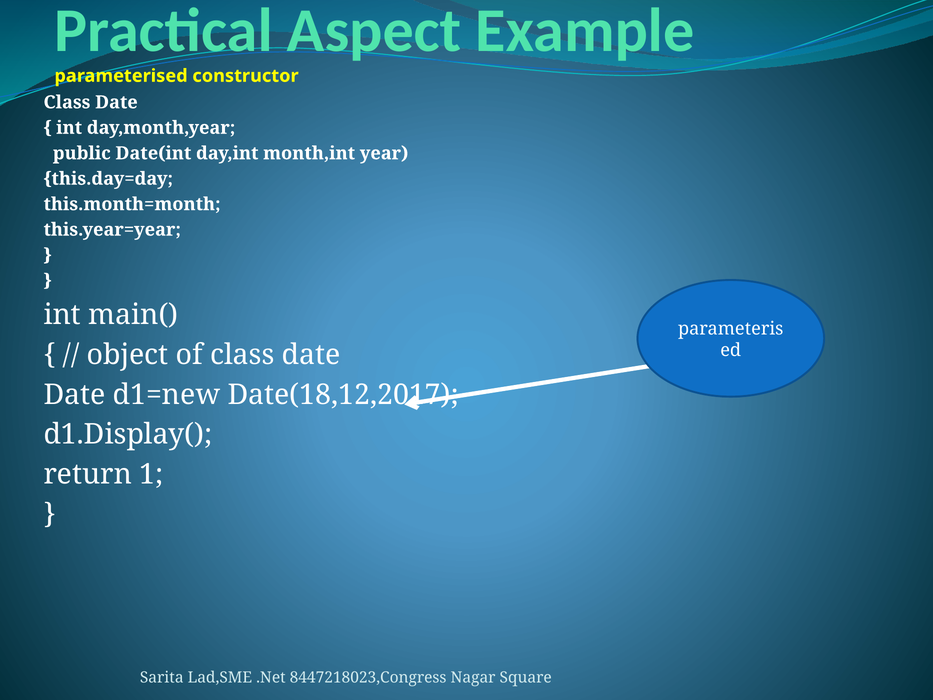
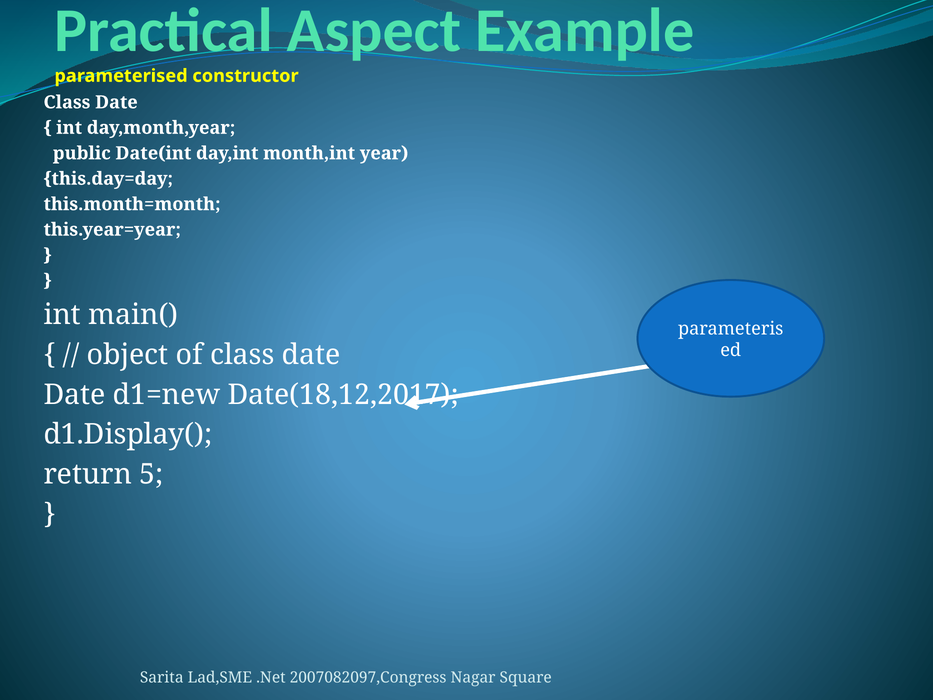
1: 1 -> 5
8447218023,Congress: 8447218023,Congress -> 2007082097,Congress
